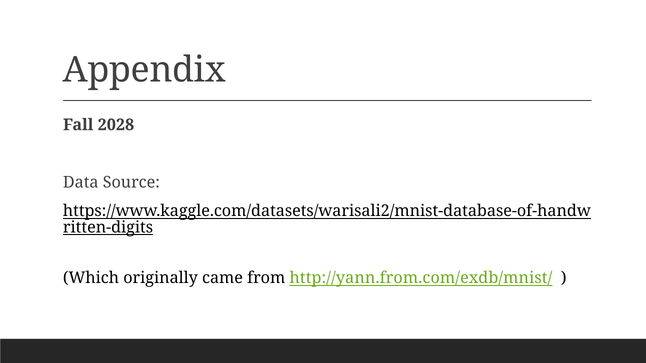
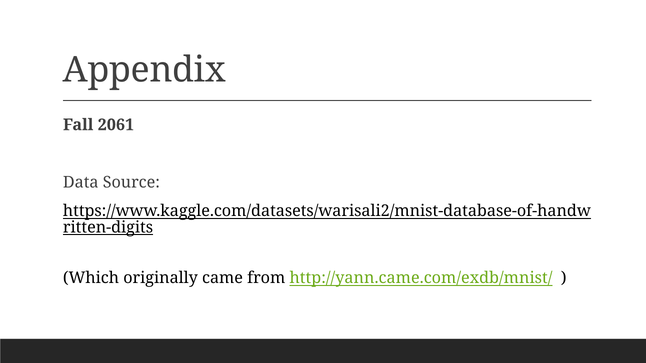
2028: 2028 -> 2061
http://yann.from.com/exdb/mnist/: http://yann.from.com/exdb/mnist/ -> http://yann.came.com/exdb/mnist/
